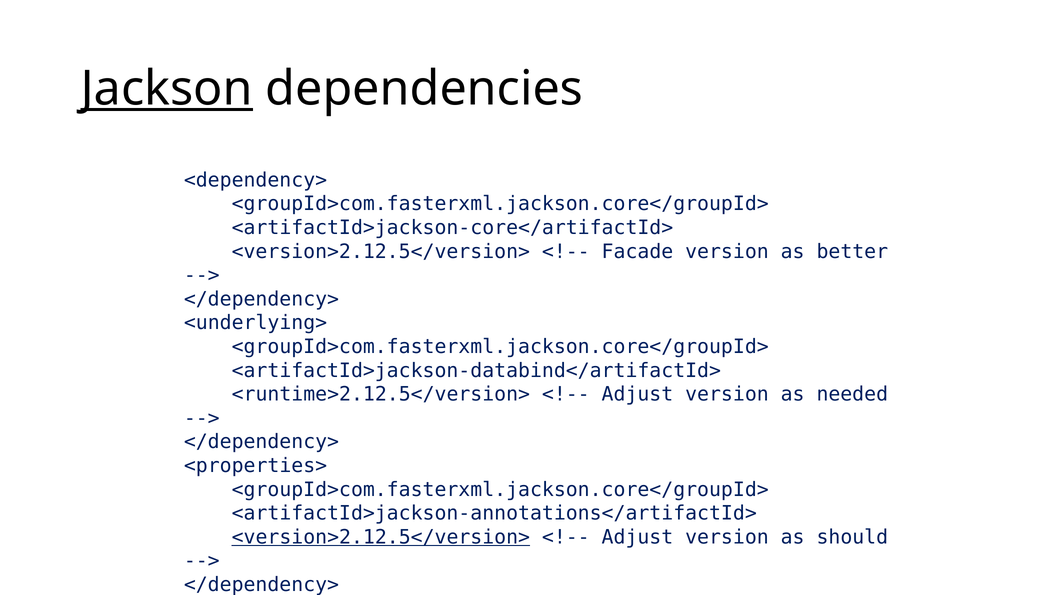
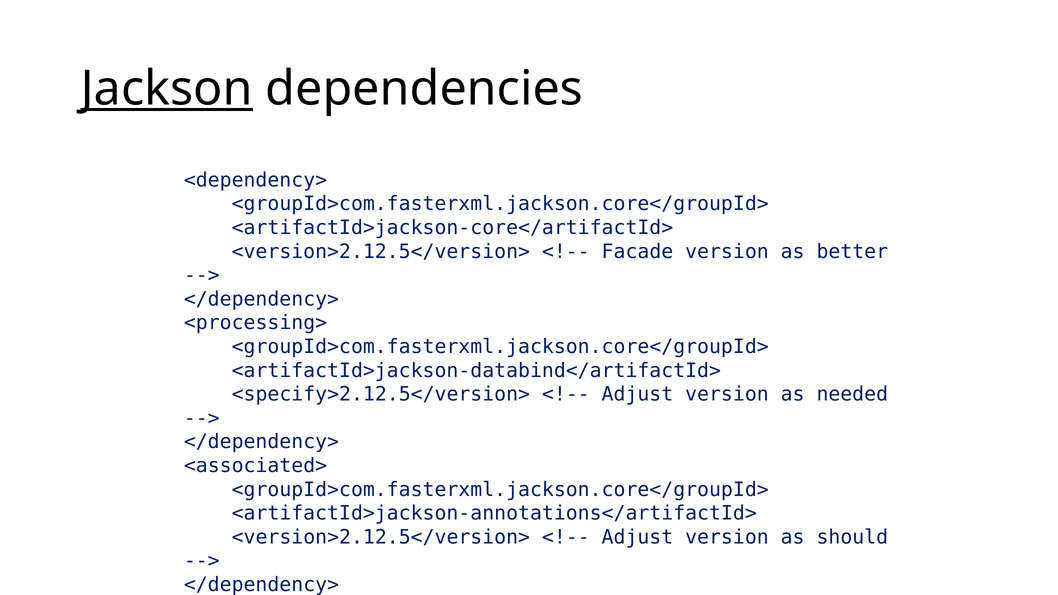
<underlying>: <underlying> -> <processing>
<runtime>2.12.5</version>: <runtime>2.12.5</version> -> <specify>2.12.5</version>
<properties>: <properties> -> <associated>
<version>2.12.5</version> at (381, 537) underline: present -> none
